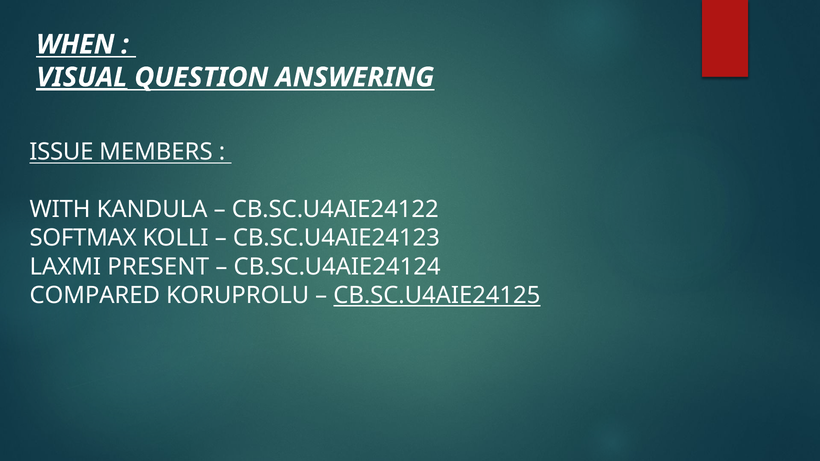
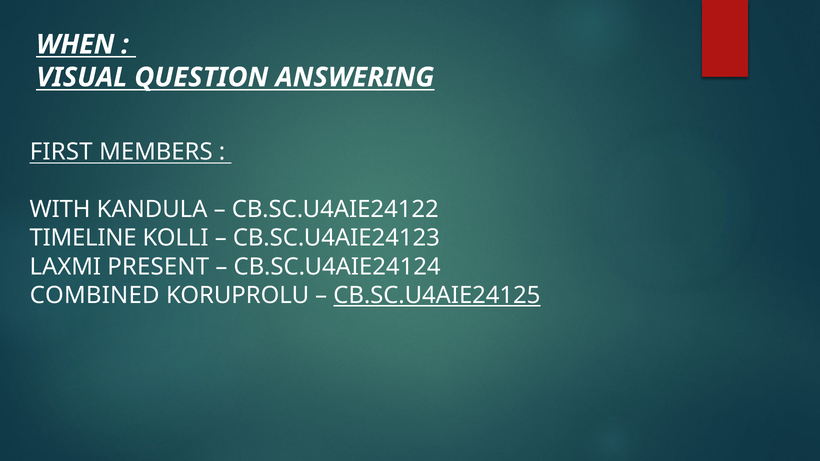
VISUAL underline: present -> none
ISSUE: ISSUE -> FIRST
SOFTMAX: SOFTMAX -> TIMELINE
COMPARED: COMPARED -> COMBINED
